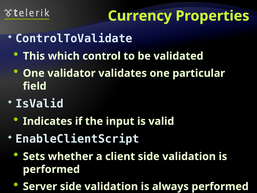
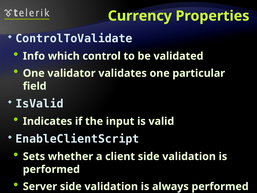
This: This -> Info
